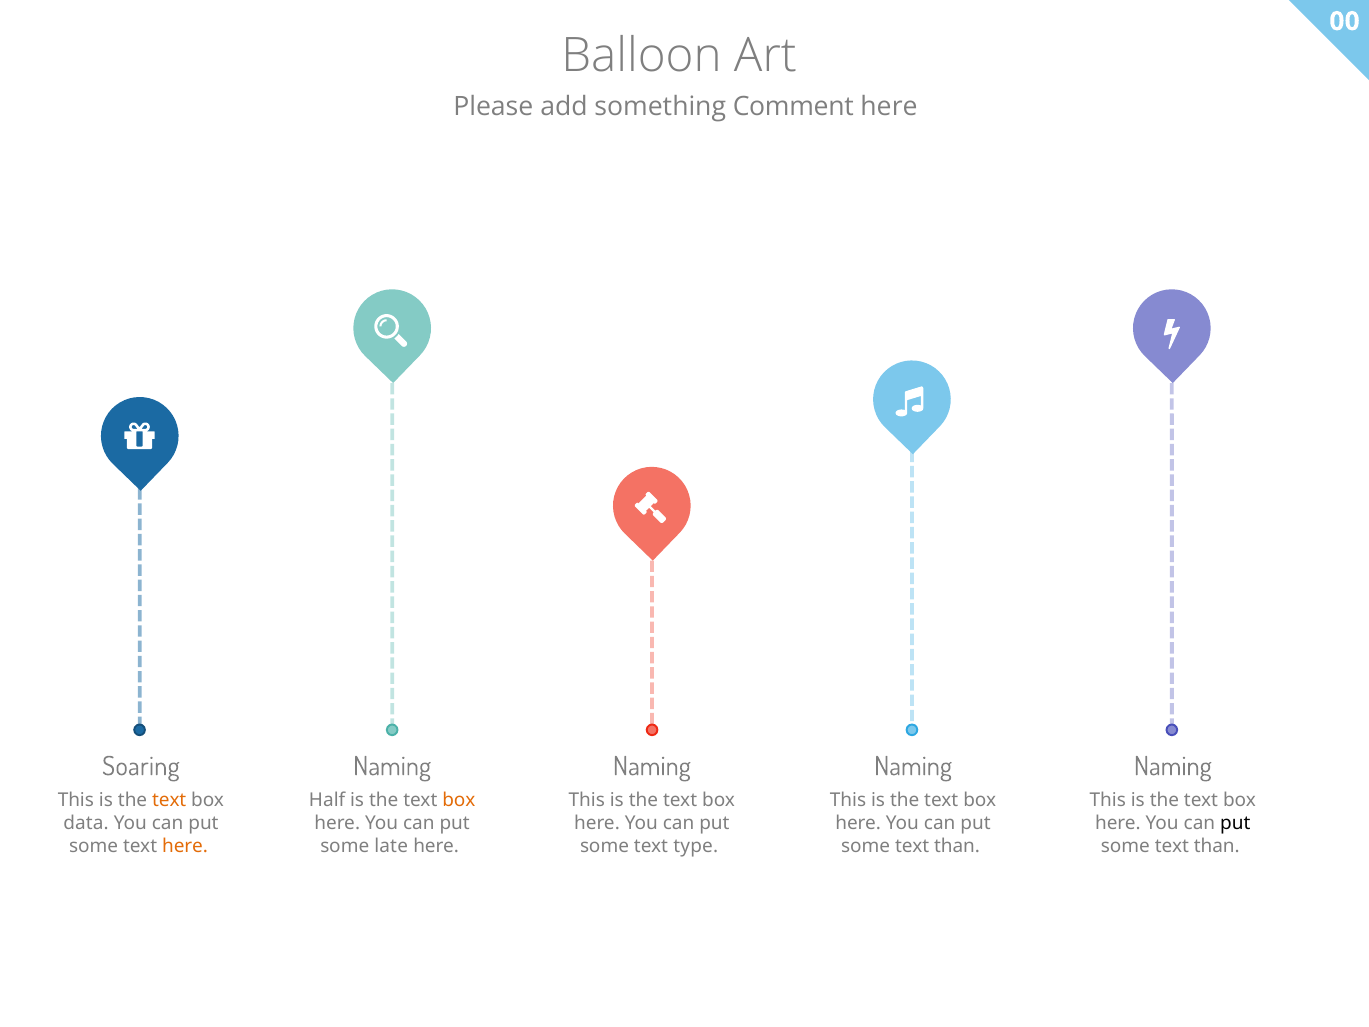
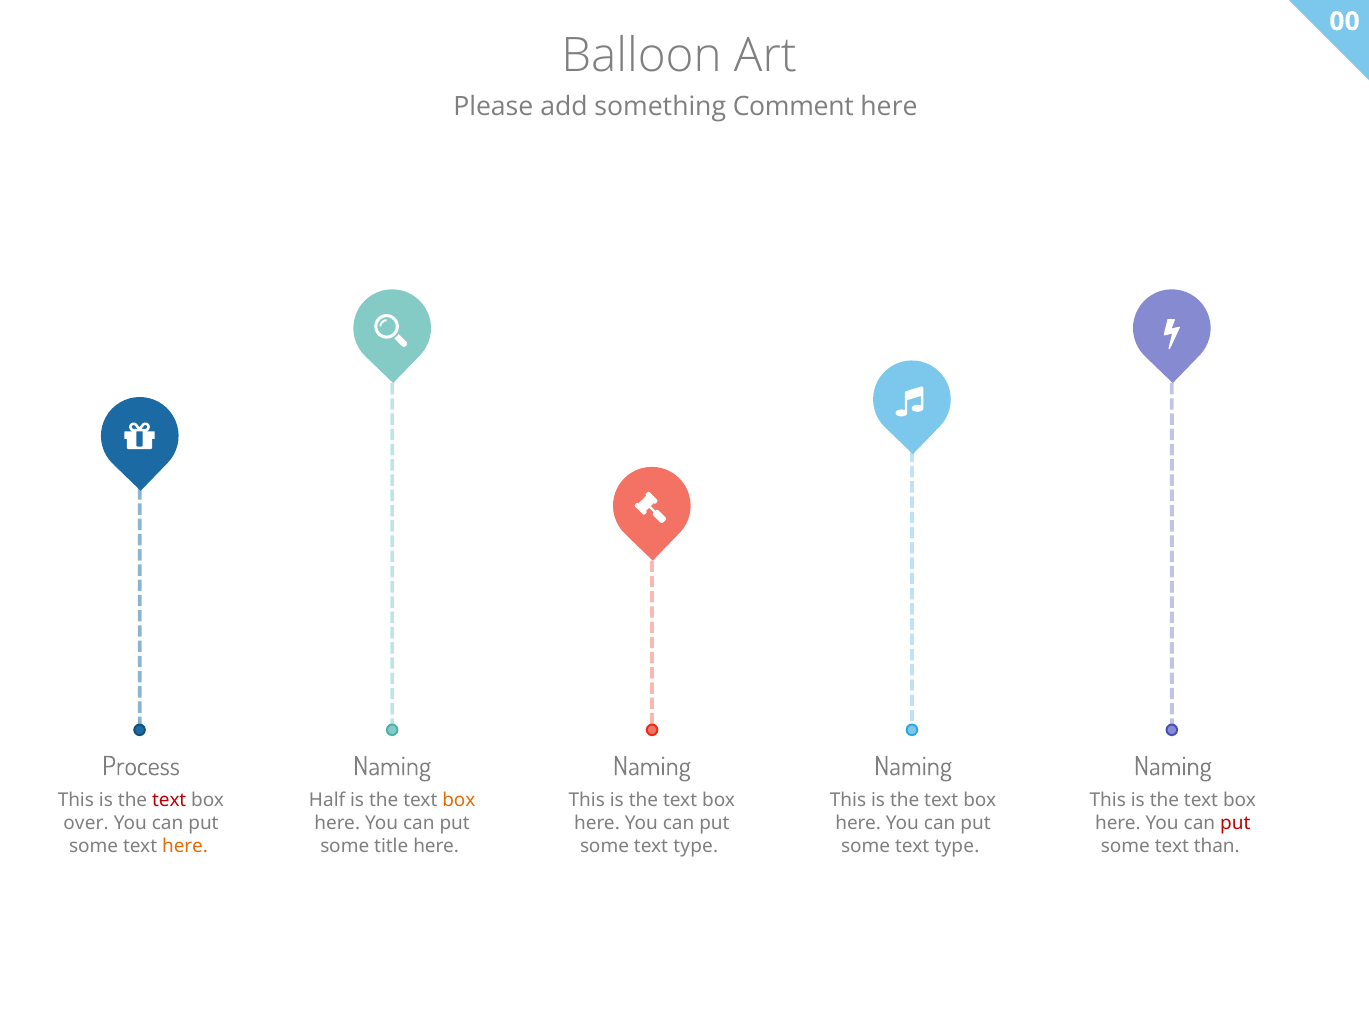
Soaring: Soaring -> Process
text at (169, 800) colour: orange -> red
data: data -> over
put at (1235, 823) colour: black -> red
late: late -> title
than at (957, 846): than -> type
